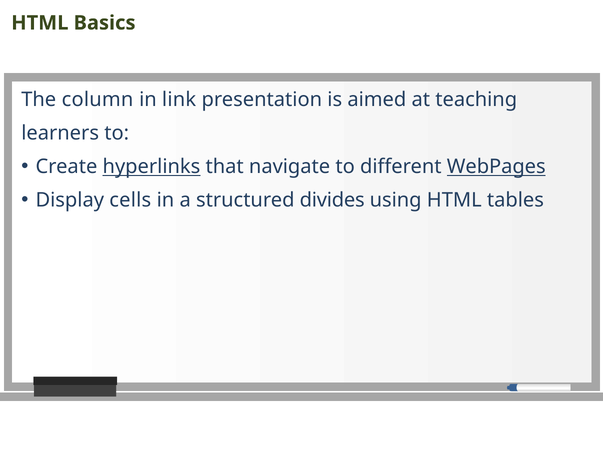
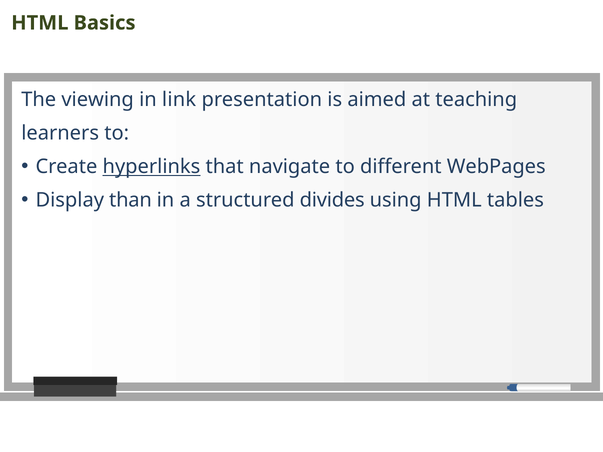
column: column -> viewing
WebPages underline: present -> none
cells: cells -> than
